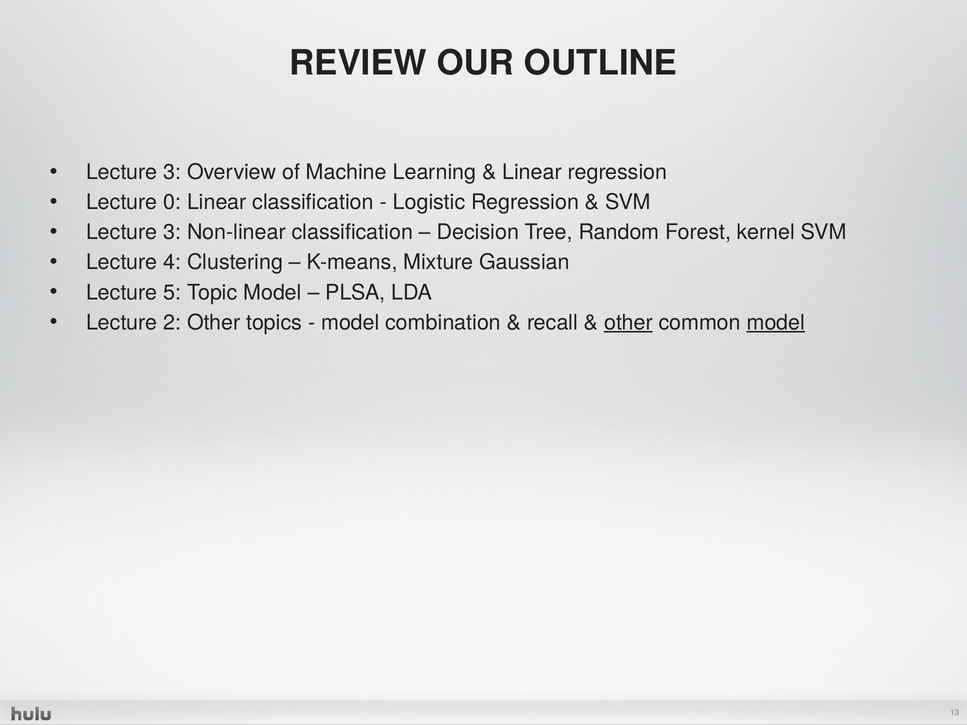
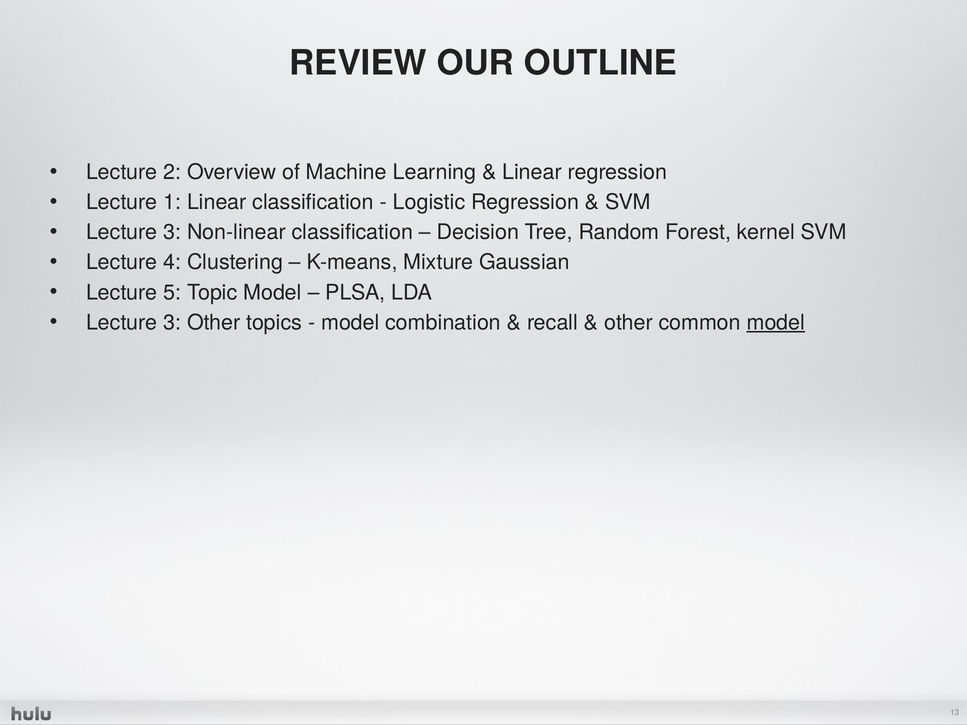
3 at (172, 172): 3 -> 2
0: 0 -> 1
2 at (172, 323): 2 -> 3
other at (628, 323) underline: present -> none
